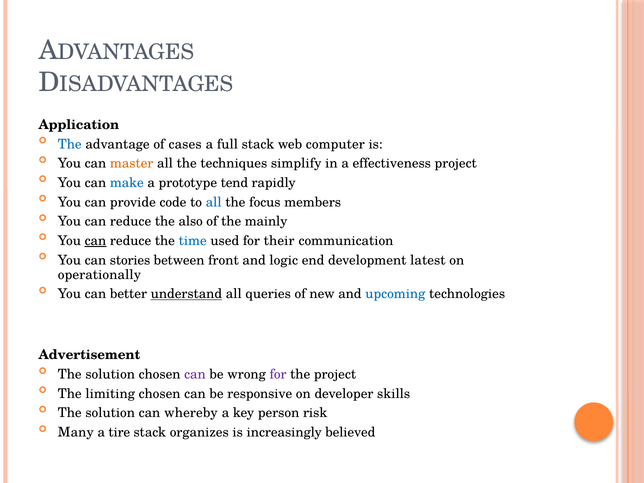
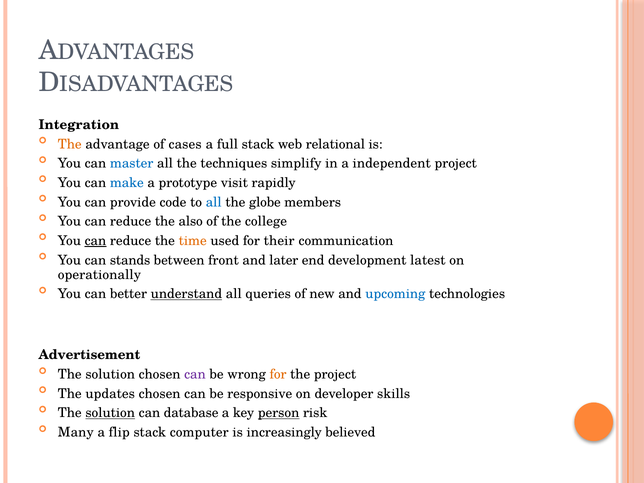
Application: Application -> Integration
The at (70, 144) colour: blue -> orange
computer: computer -> relational
master colour: orange -> blue
effectiveness: effectiveness -> independent
tend: tend -> visit
focus: focus -> globe
mainly: mainly -> college
time colour: blue -> orange
stories: stories -> stands
logic: logic -> later
for at (278, 374) colour: purple -> orange
limiting: limiting -> updates
solution at (110, 413) underline: none -> present
whereby: whereby -> database
person underline: none -> present
tire: tire -> flip
organizes: organizes -> computer
